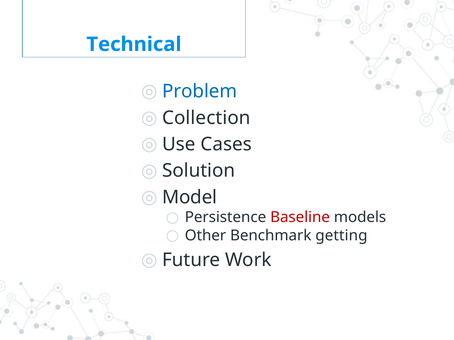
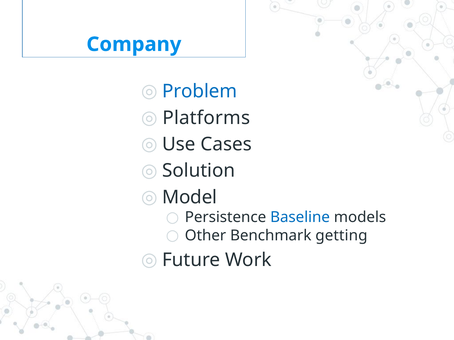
Technical: Technical -> Company
Collection: Collection -> Platforms
Baseline colour: red -> blue
